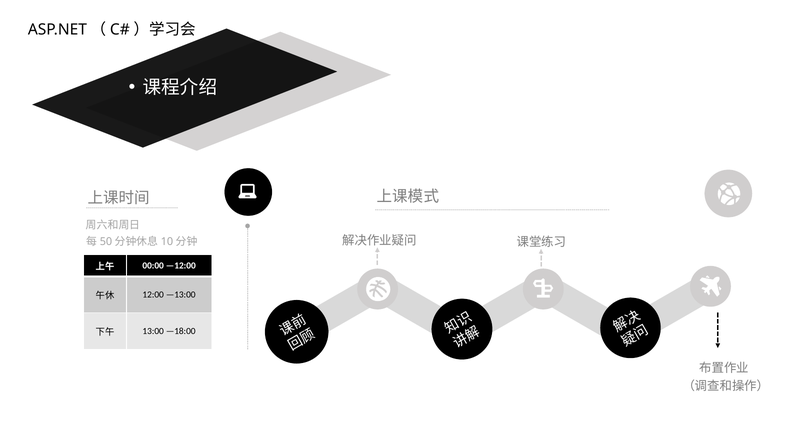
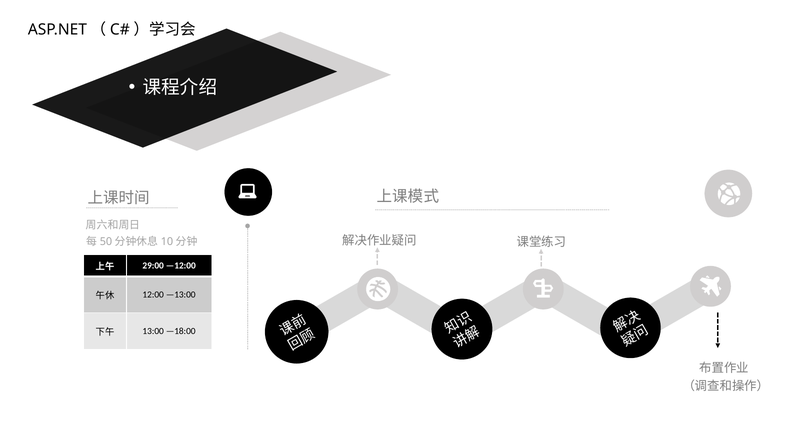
00:00: 00:00 -> 29:00
